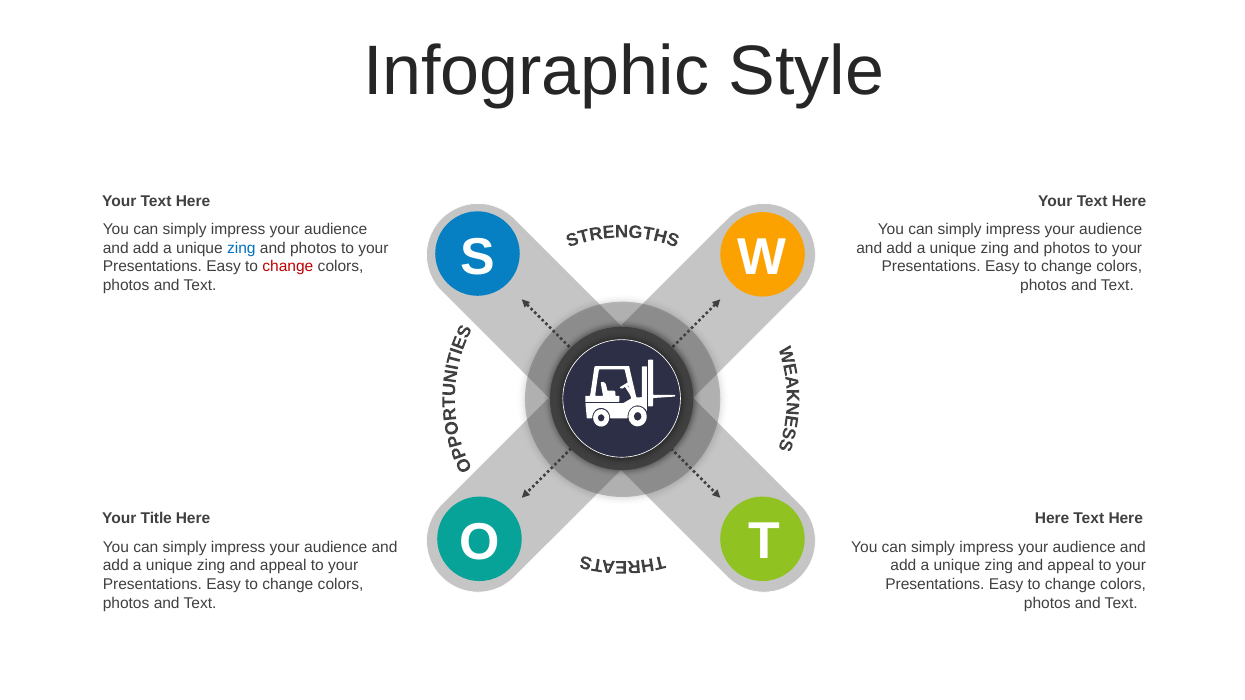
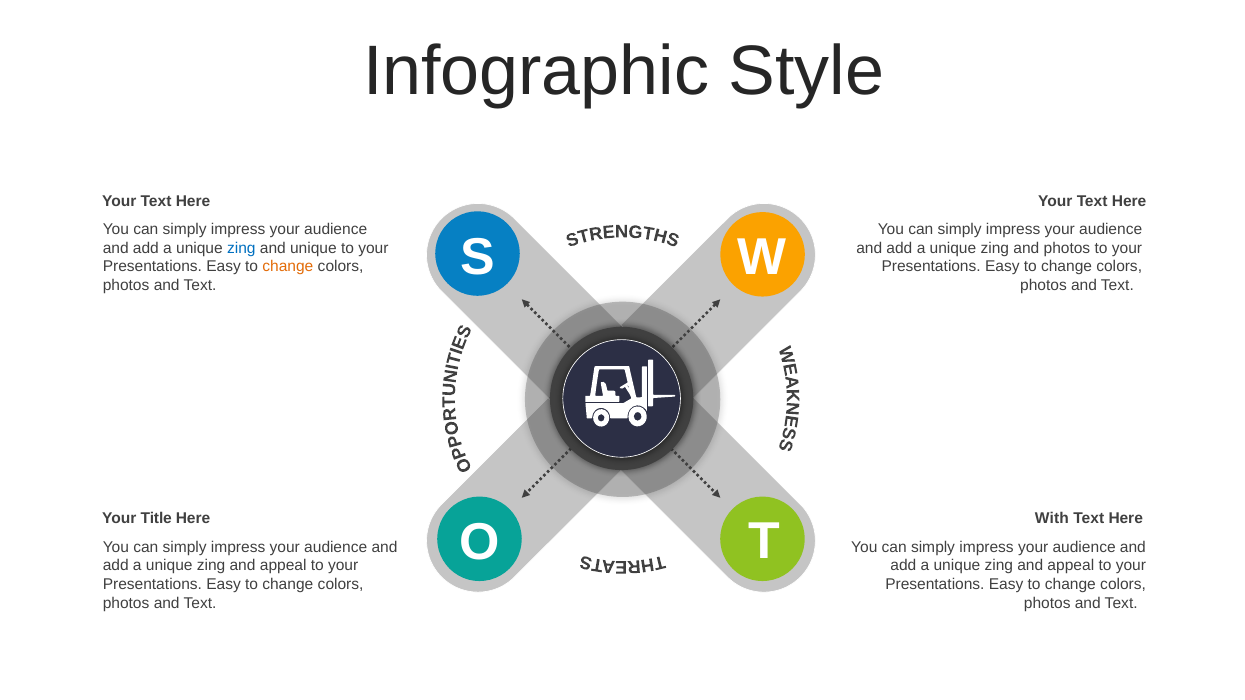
photos at (313, 248): photos -> unique
change at (288, 267) colour: red -> orange
Here at (1052, 519): Here -> With
